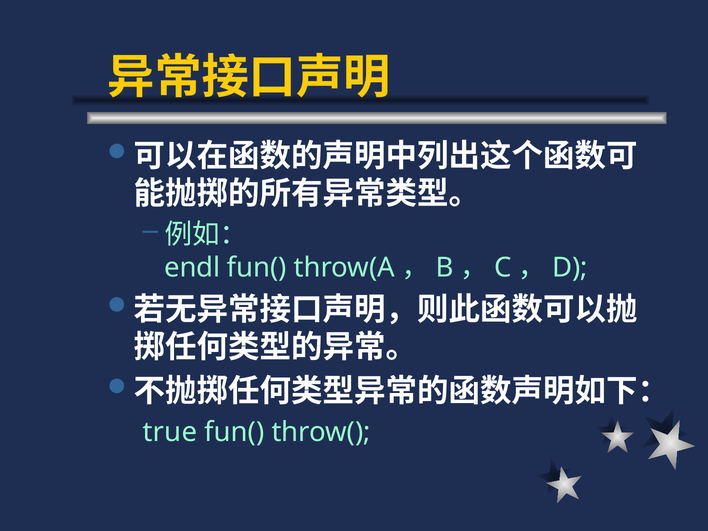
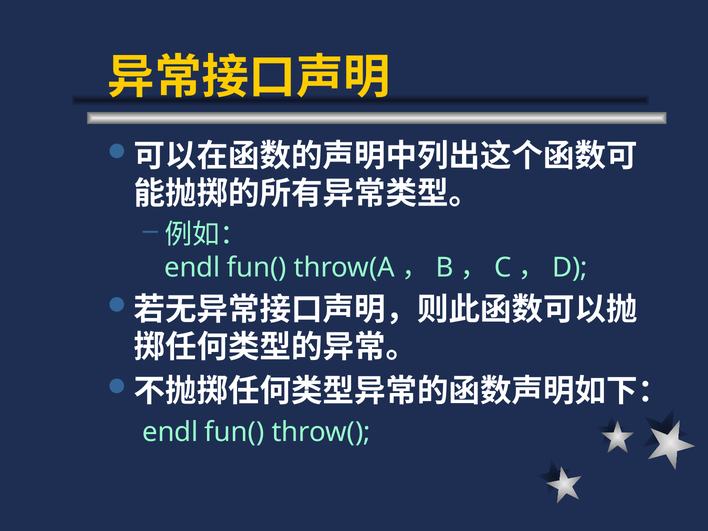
true at (170, 432): true -> endl
